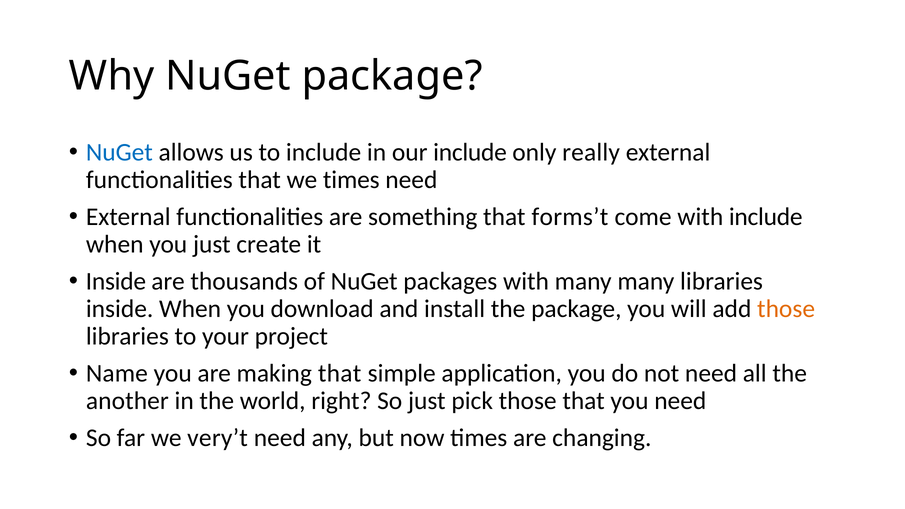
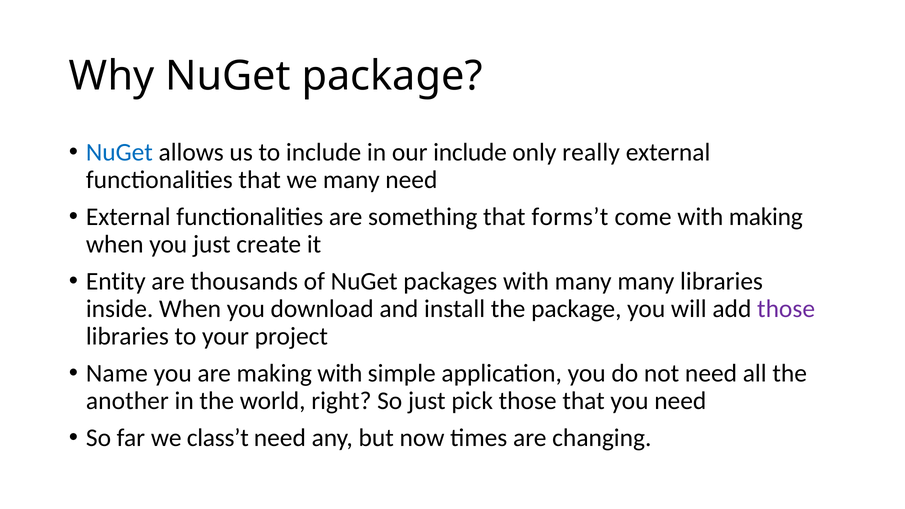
we times: times -> many
with include: include -> making
Inside at (116, 281): Inside -> Entity
those at (786, 309) colour: orange -> purple
making that: that -> with
very’t: very’t -> class’t
